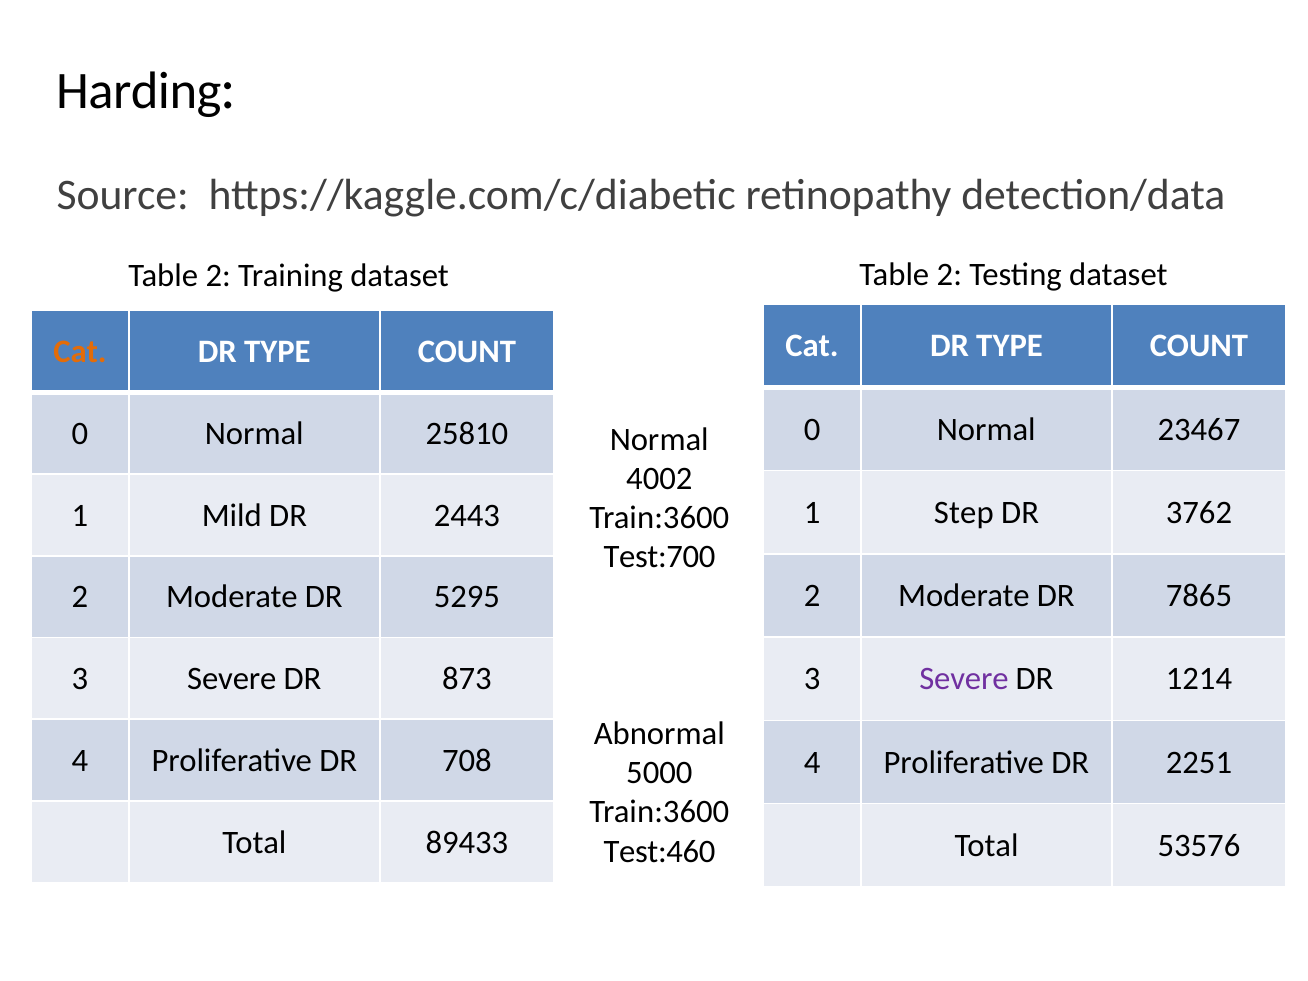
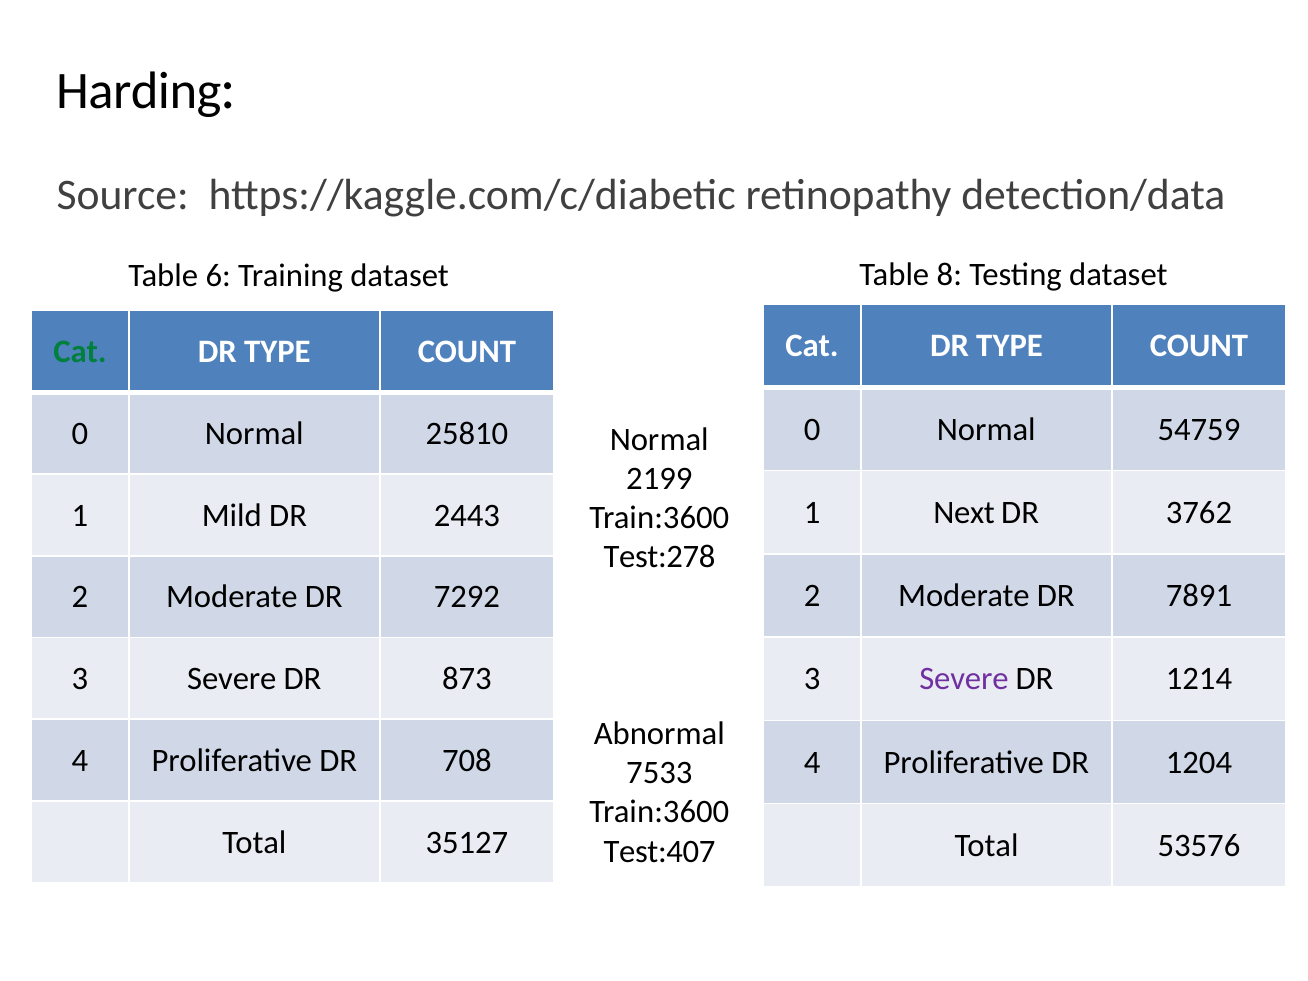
2 at (218, 275): 2 -> 6
dataset Table 2: 2 -> 8
Cat at (80, 352) colour: orange -> green
23467: 23467 -> 54759
4002: 4002 -> 2199
Step: Step -> Next
Test:700: Test:700 -> Test:278
7865: 7865 -> 7891
5295: 5295 -> 7292
2251: 2251 -> 1204
5000: 5000 -> 7533
89433: 89433 -> 35127
Test:460: Test:460 -> Test:407
